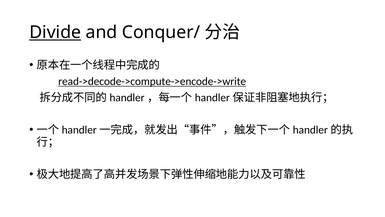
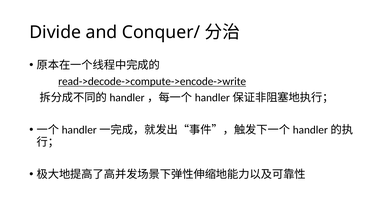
Divide underline: present -> none
